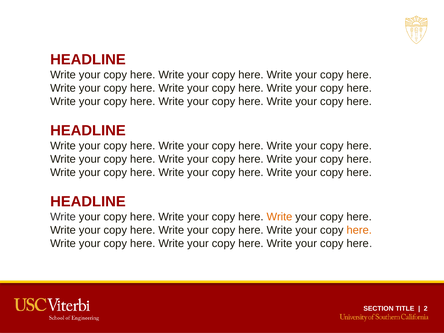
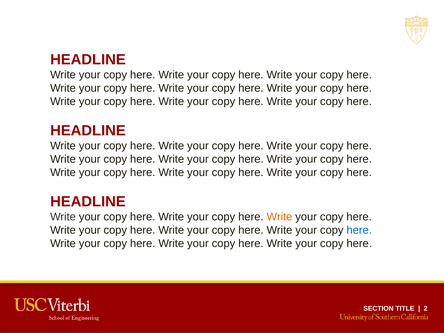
here at (359, 230) colour: orange -> blue
